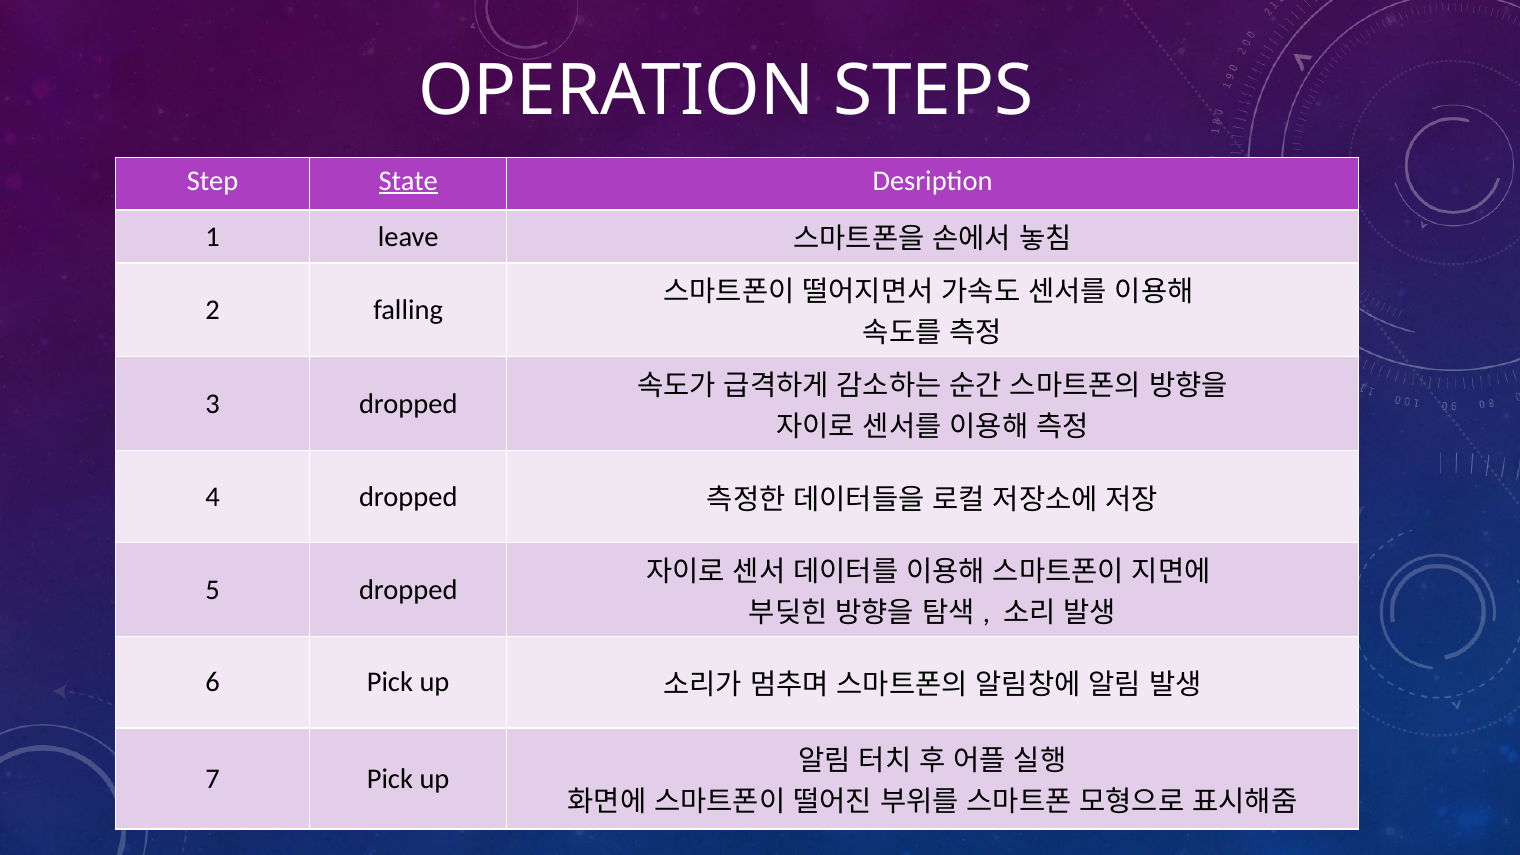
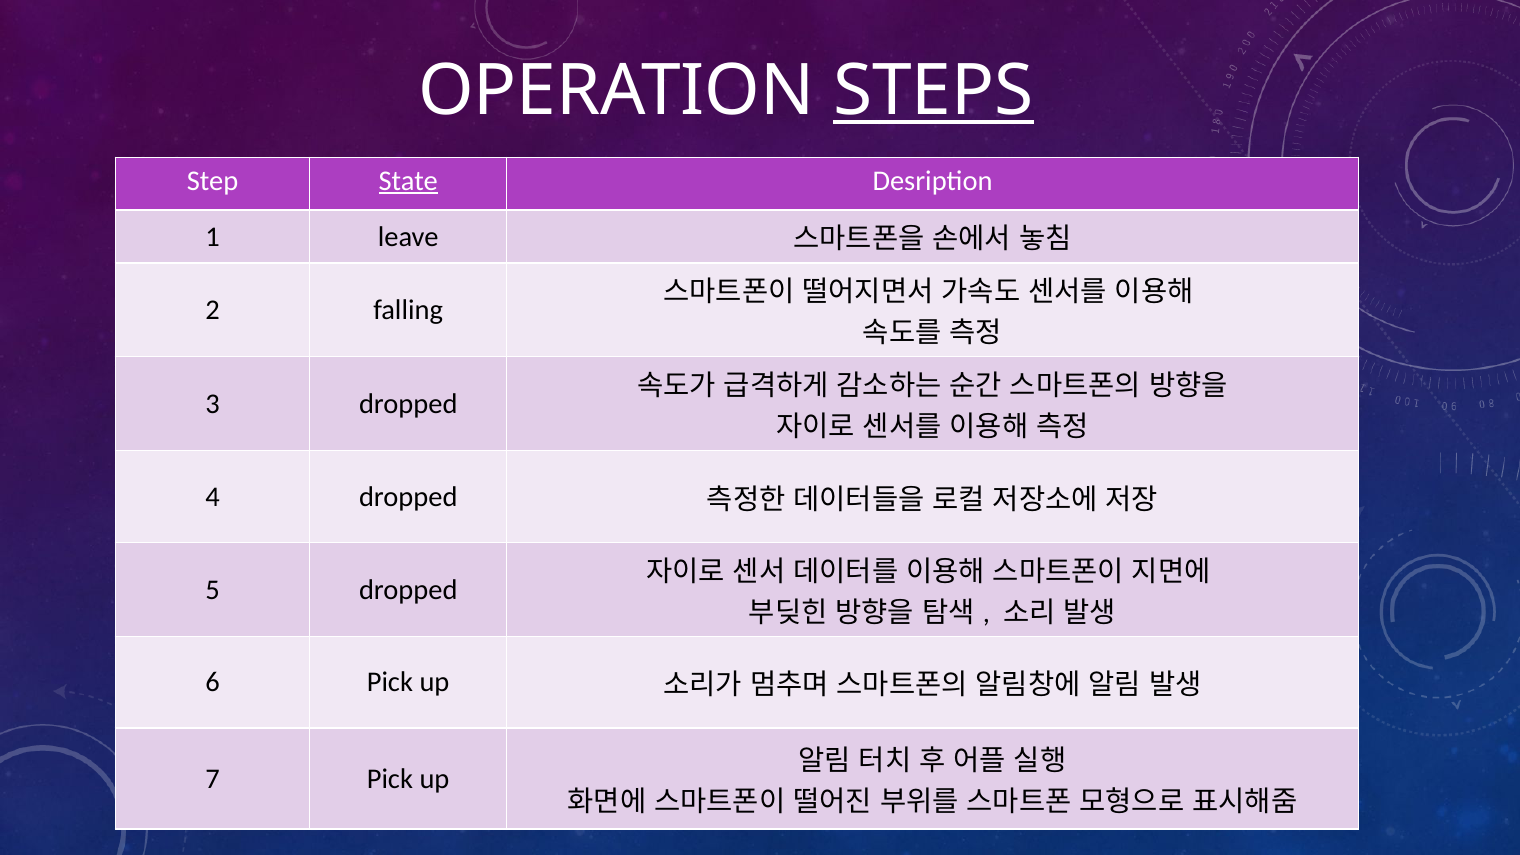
STEPS underline: none -> present
